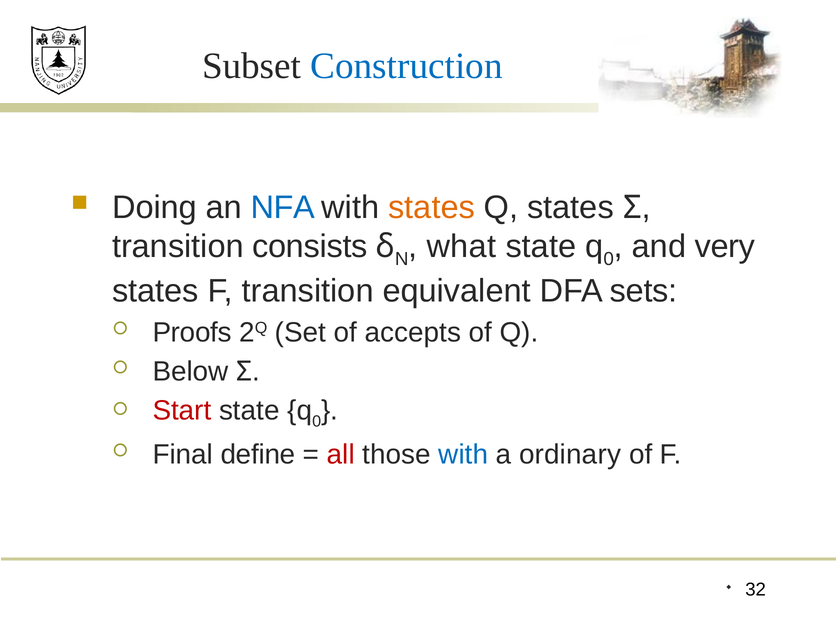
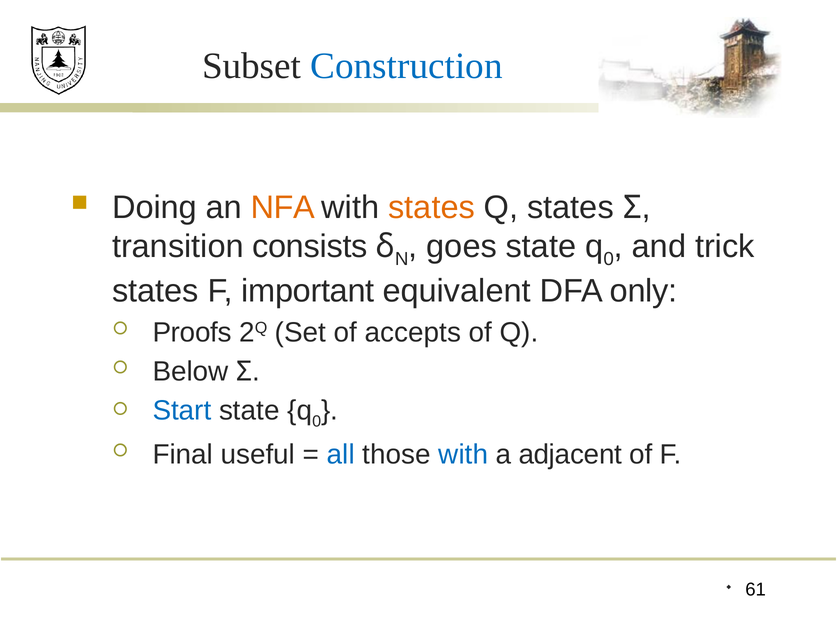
NFA colour: blue -> orange
what: what -> goes
very: very -> trick
F transition: transition -> important
sets: sets -> only
Start colour: red -> blue
define: define -> useful
all colour: red -> blue
ordinary: ordinary -> adjacent
32: 32 -> 61
